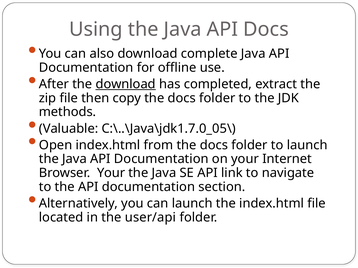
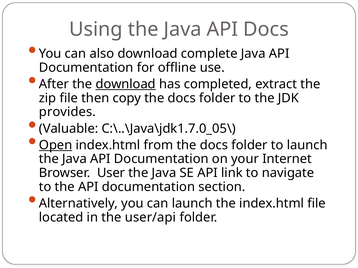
methods: methods -> provides
Open underline: none -> present
Browser Your: Your -> User
